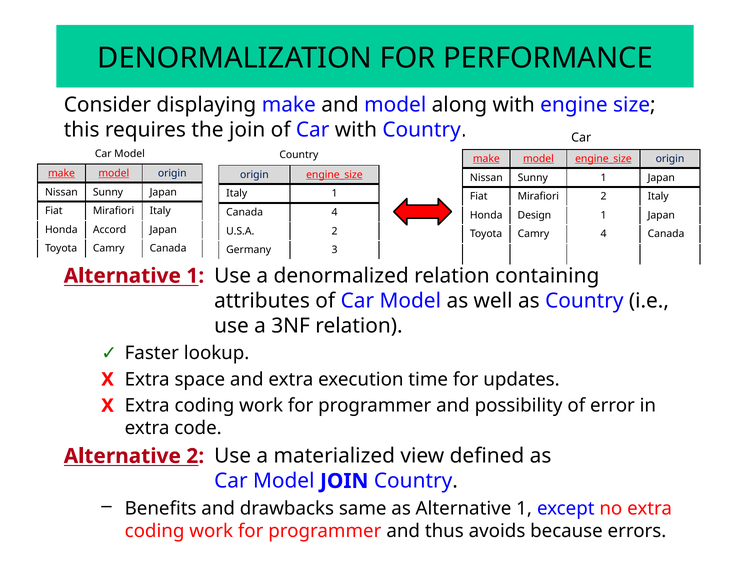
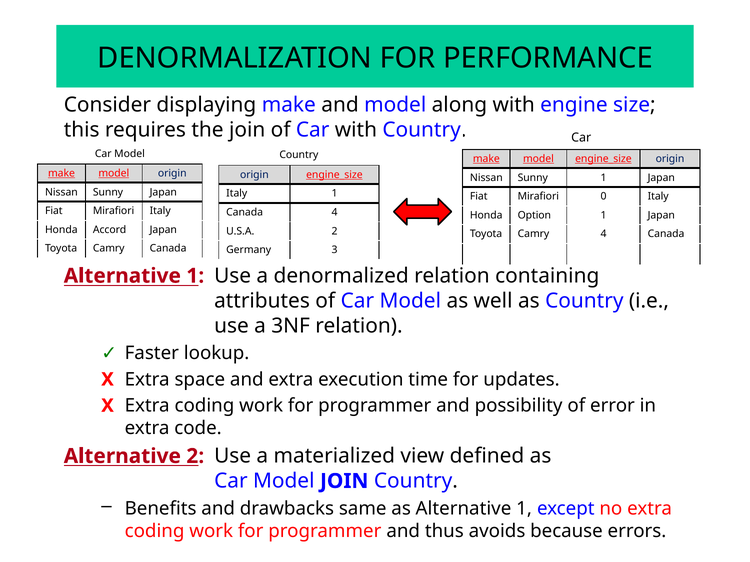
Mirafiori 2: 2 -> 0
Design: Design -> Option
